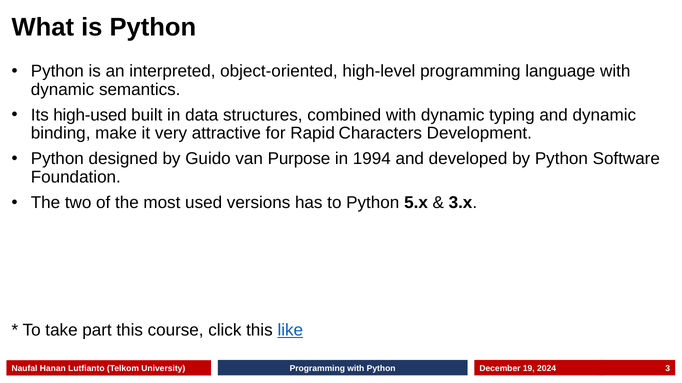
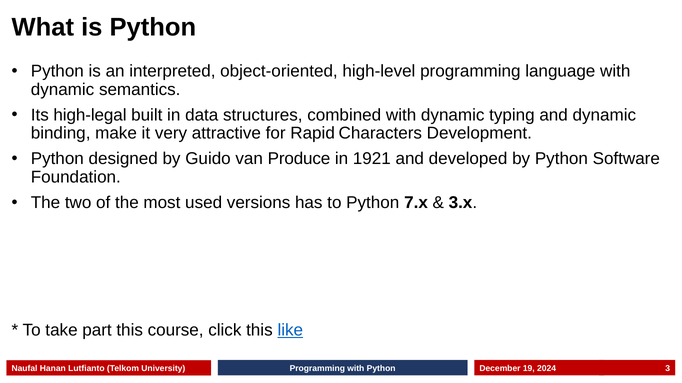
high-used: high-used -> high-legal
Purpose: Purpose -> Produce
1994: 1994 -> 1921
5.x: 5.x -> 7.x
